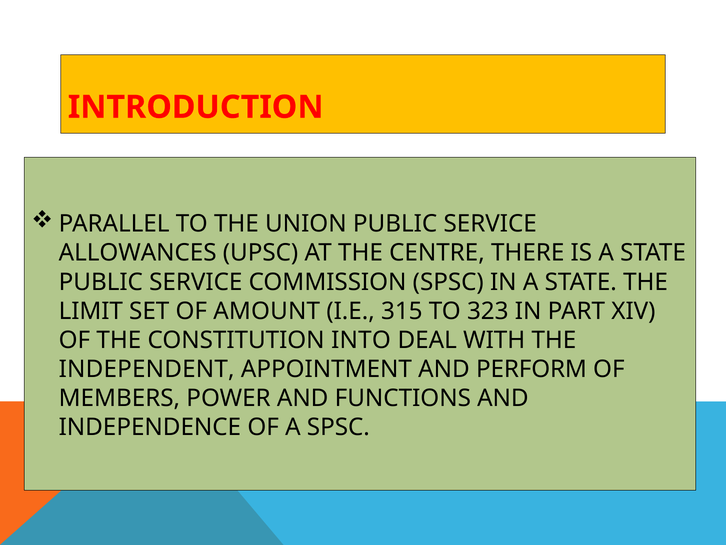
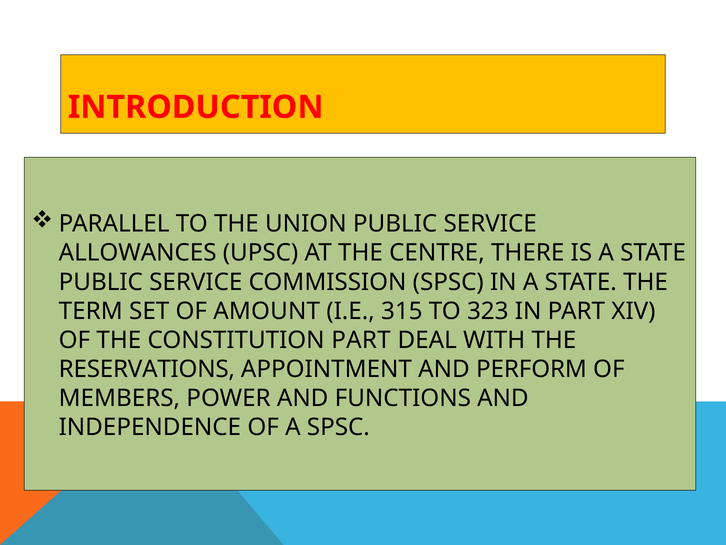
LIMIT: LIMIT -> TERM
CONSTITUTION INTO: INTO -> PART
INDEPENDENT: INDEPENDENT -> RESERVATIONS
